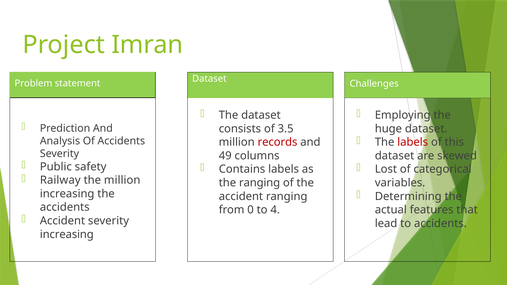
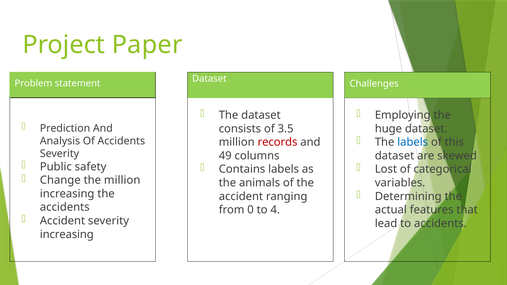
Imran: Imran -> Paper
labels at (413, 142) colour: red -> blue
Railway: Railway -> Change
the ranging: ranging -> animals
